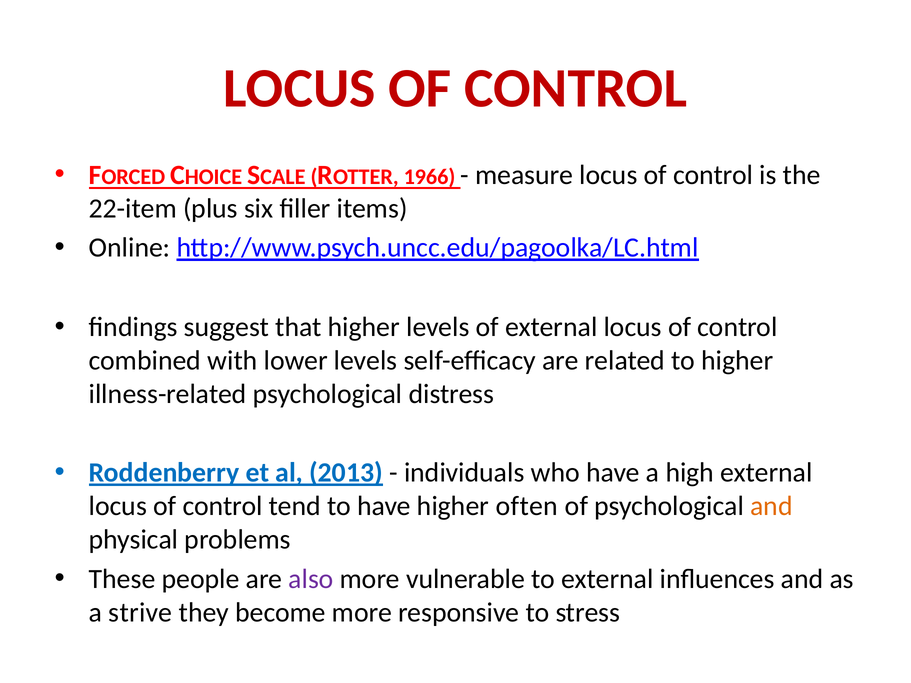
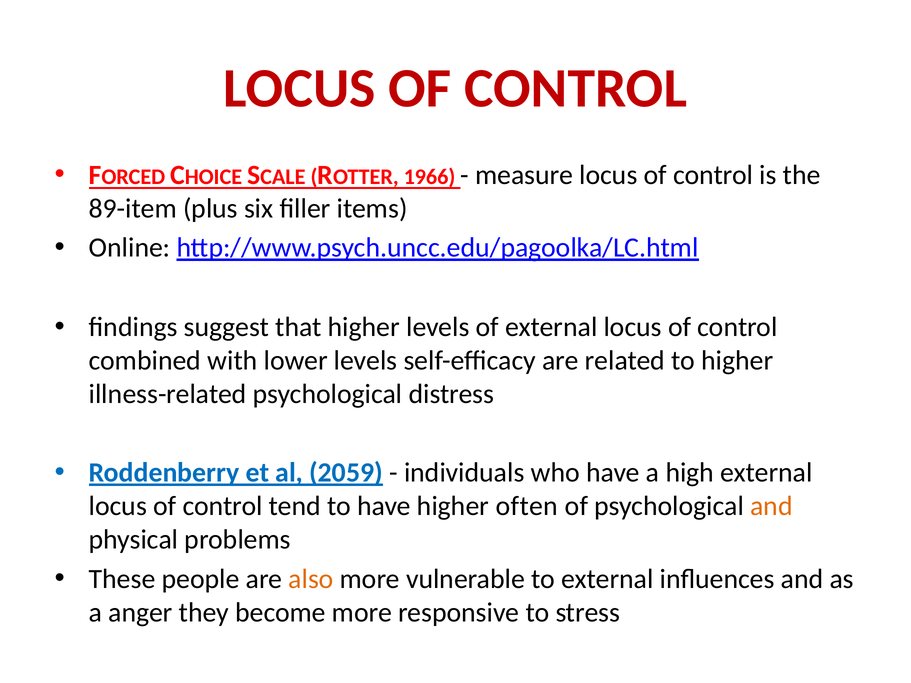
22-item: 22-item -> 89-item
2013: 2013 -> 2059
also colour: purple -> orange
strive: strive -> anger
